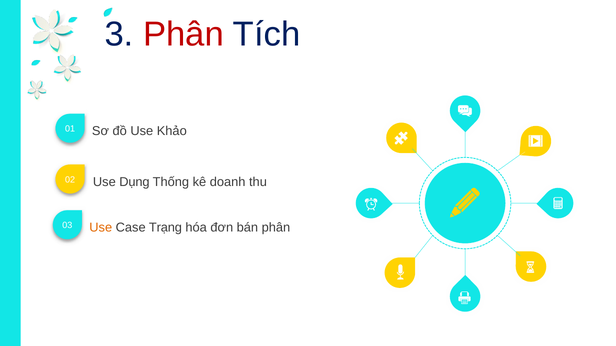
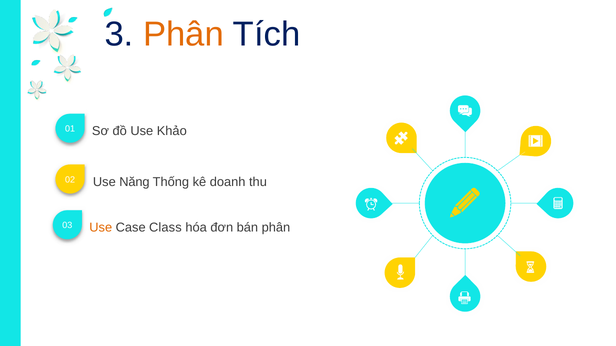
Phân at (184, 34) colour: red -> orange
Dụng: Dụng -> Năng
Trạng: Trạng -> Class
